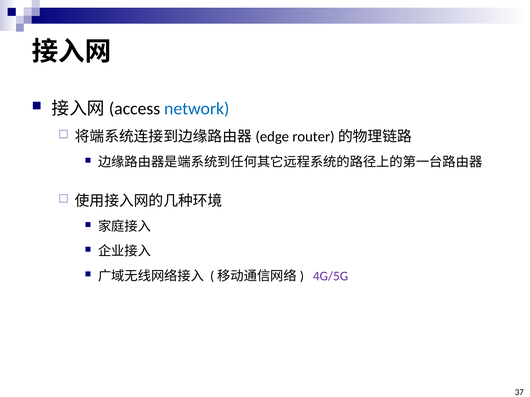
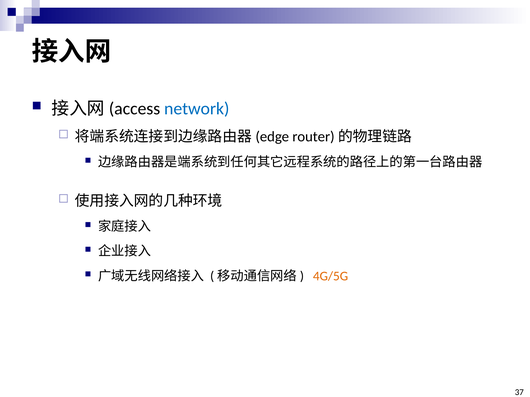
4G/5G colour: purple -> orange
